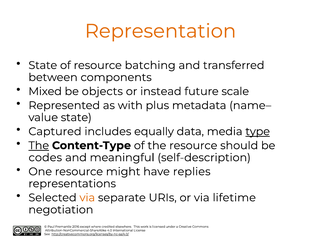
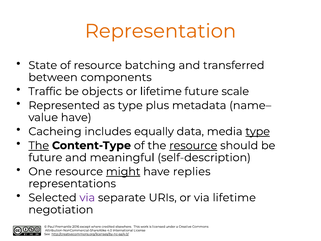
Mixed: Mixed -> Traffic
or instead: instead -> lifetime
as with: with -> type
state at (76, 117): state -> have
Captured: Captured -> Cacheing
resource at (193, 145) underline: none -> present
codes at (45, 157): codes -> future
might underline: none -> present
via at (87, 197) colour: orange -> purple
